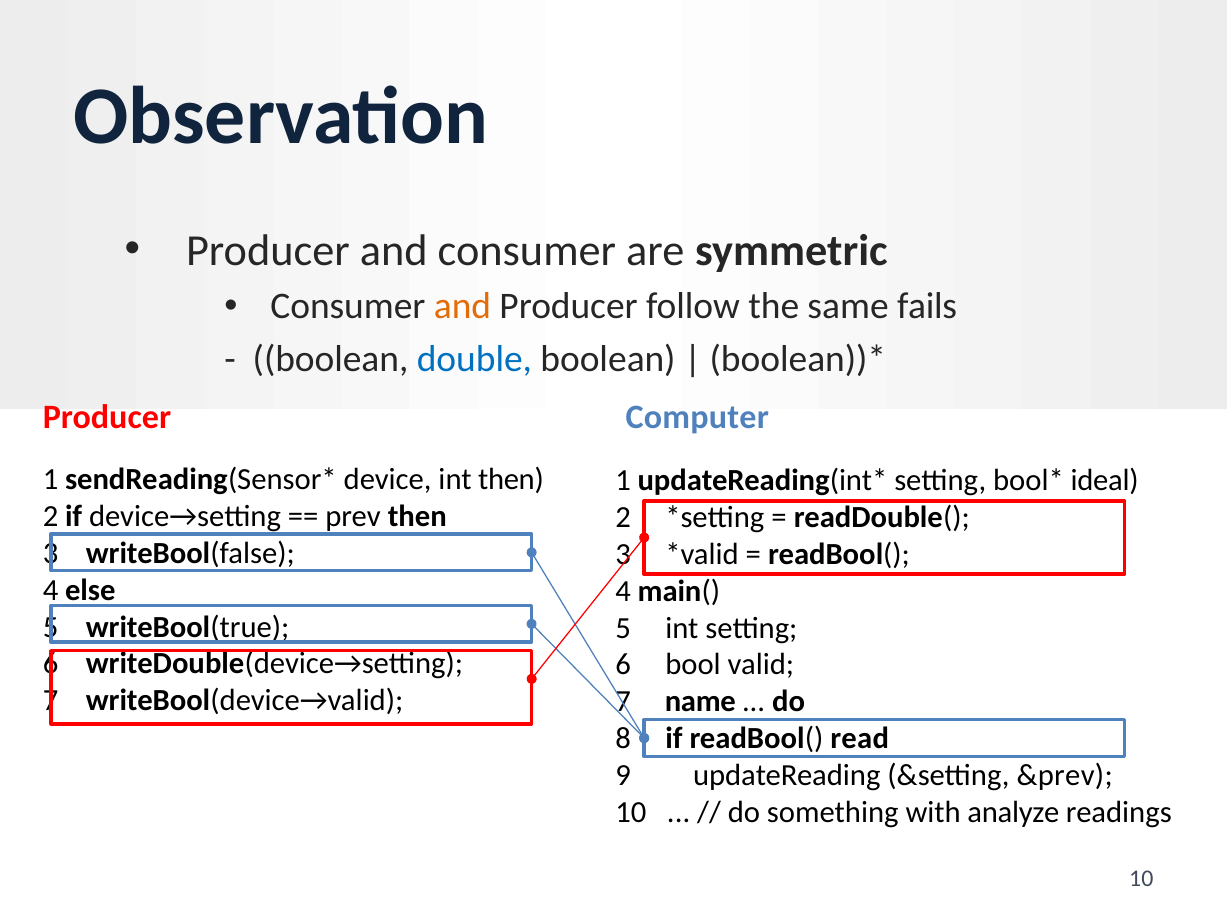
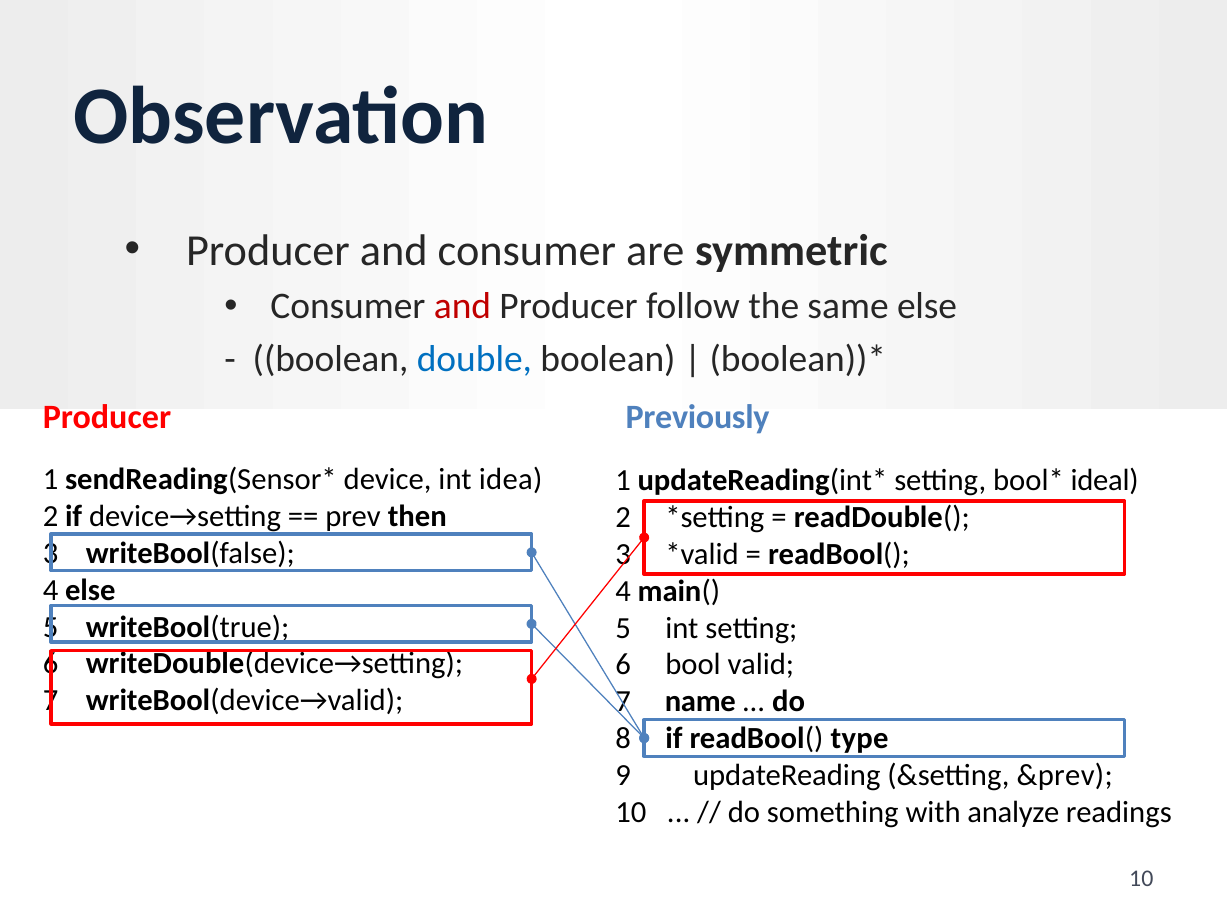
and at (463, 307) colour: orange -> red
same fails: fails -> else
Computer: Computer -> Previously
int then: then -> idea
read: read -> type
